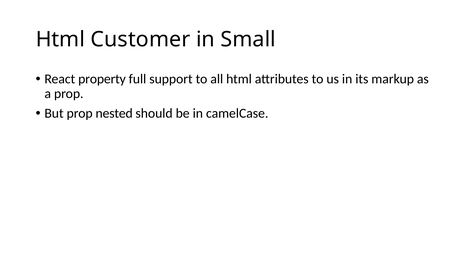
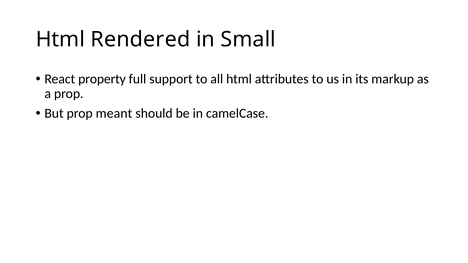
Customer: Customer -> Rendered
nested: nested -> meant
